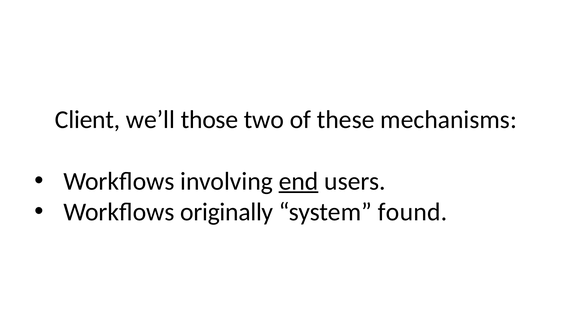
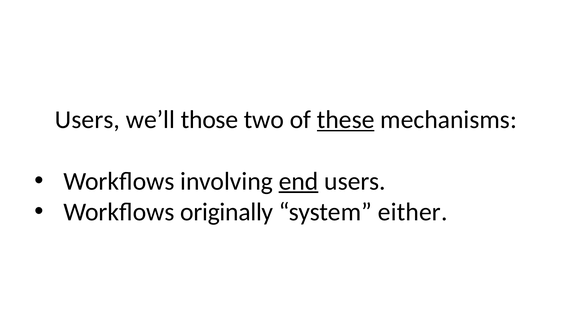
Client at (88, 119): Client -> Users
these underline: none -> present
found: found -> either
